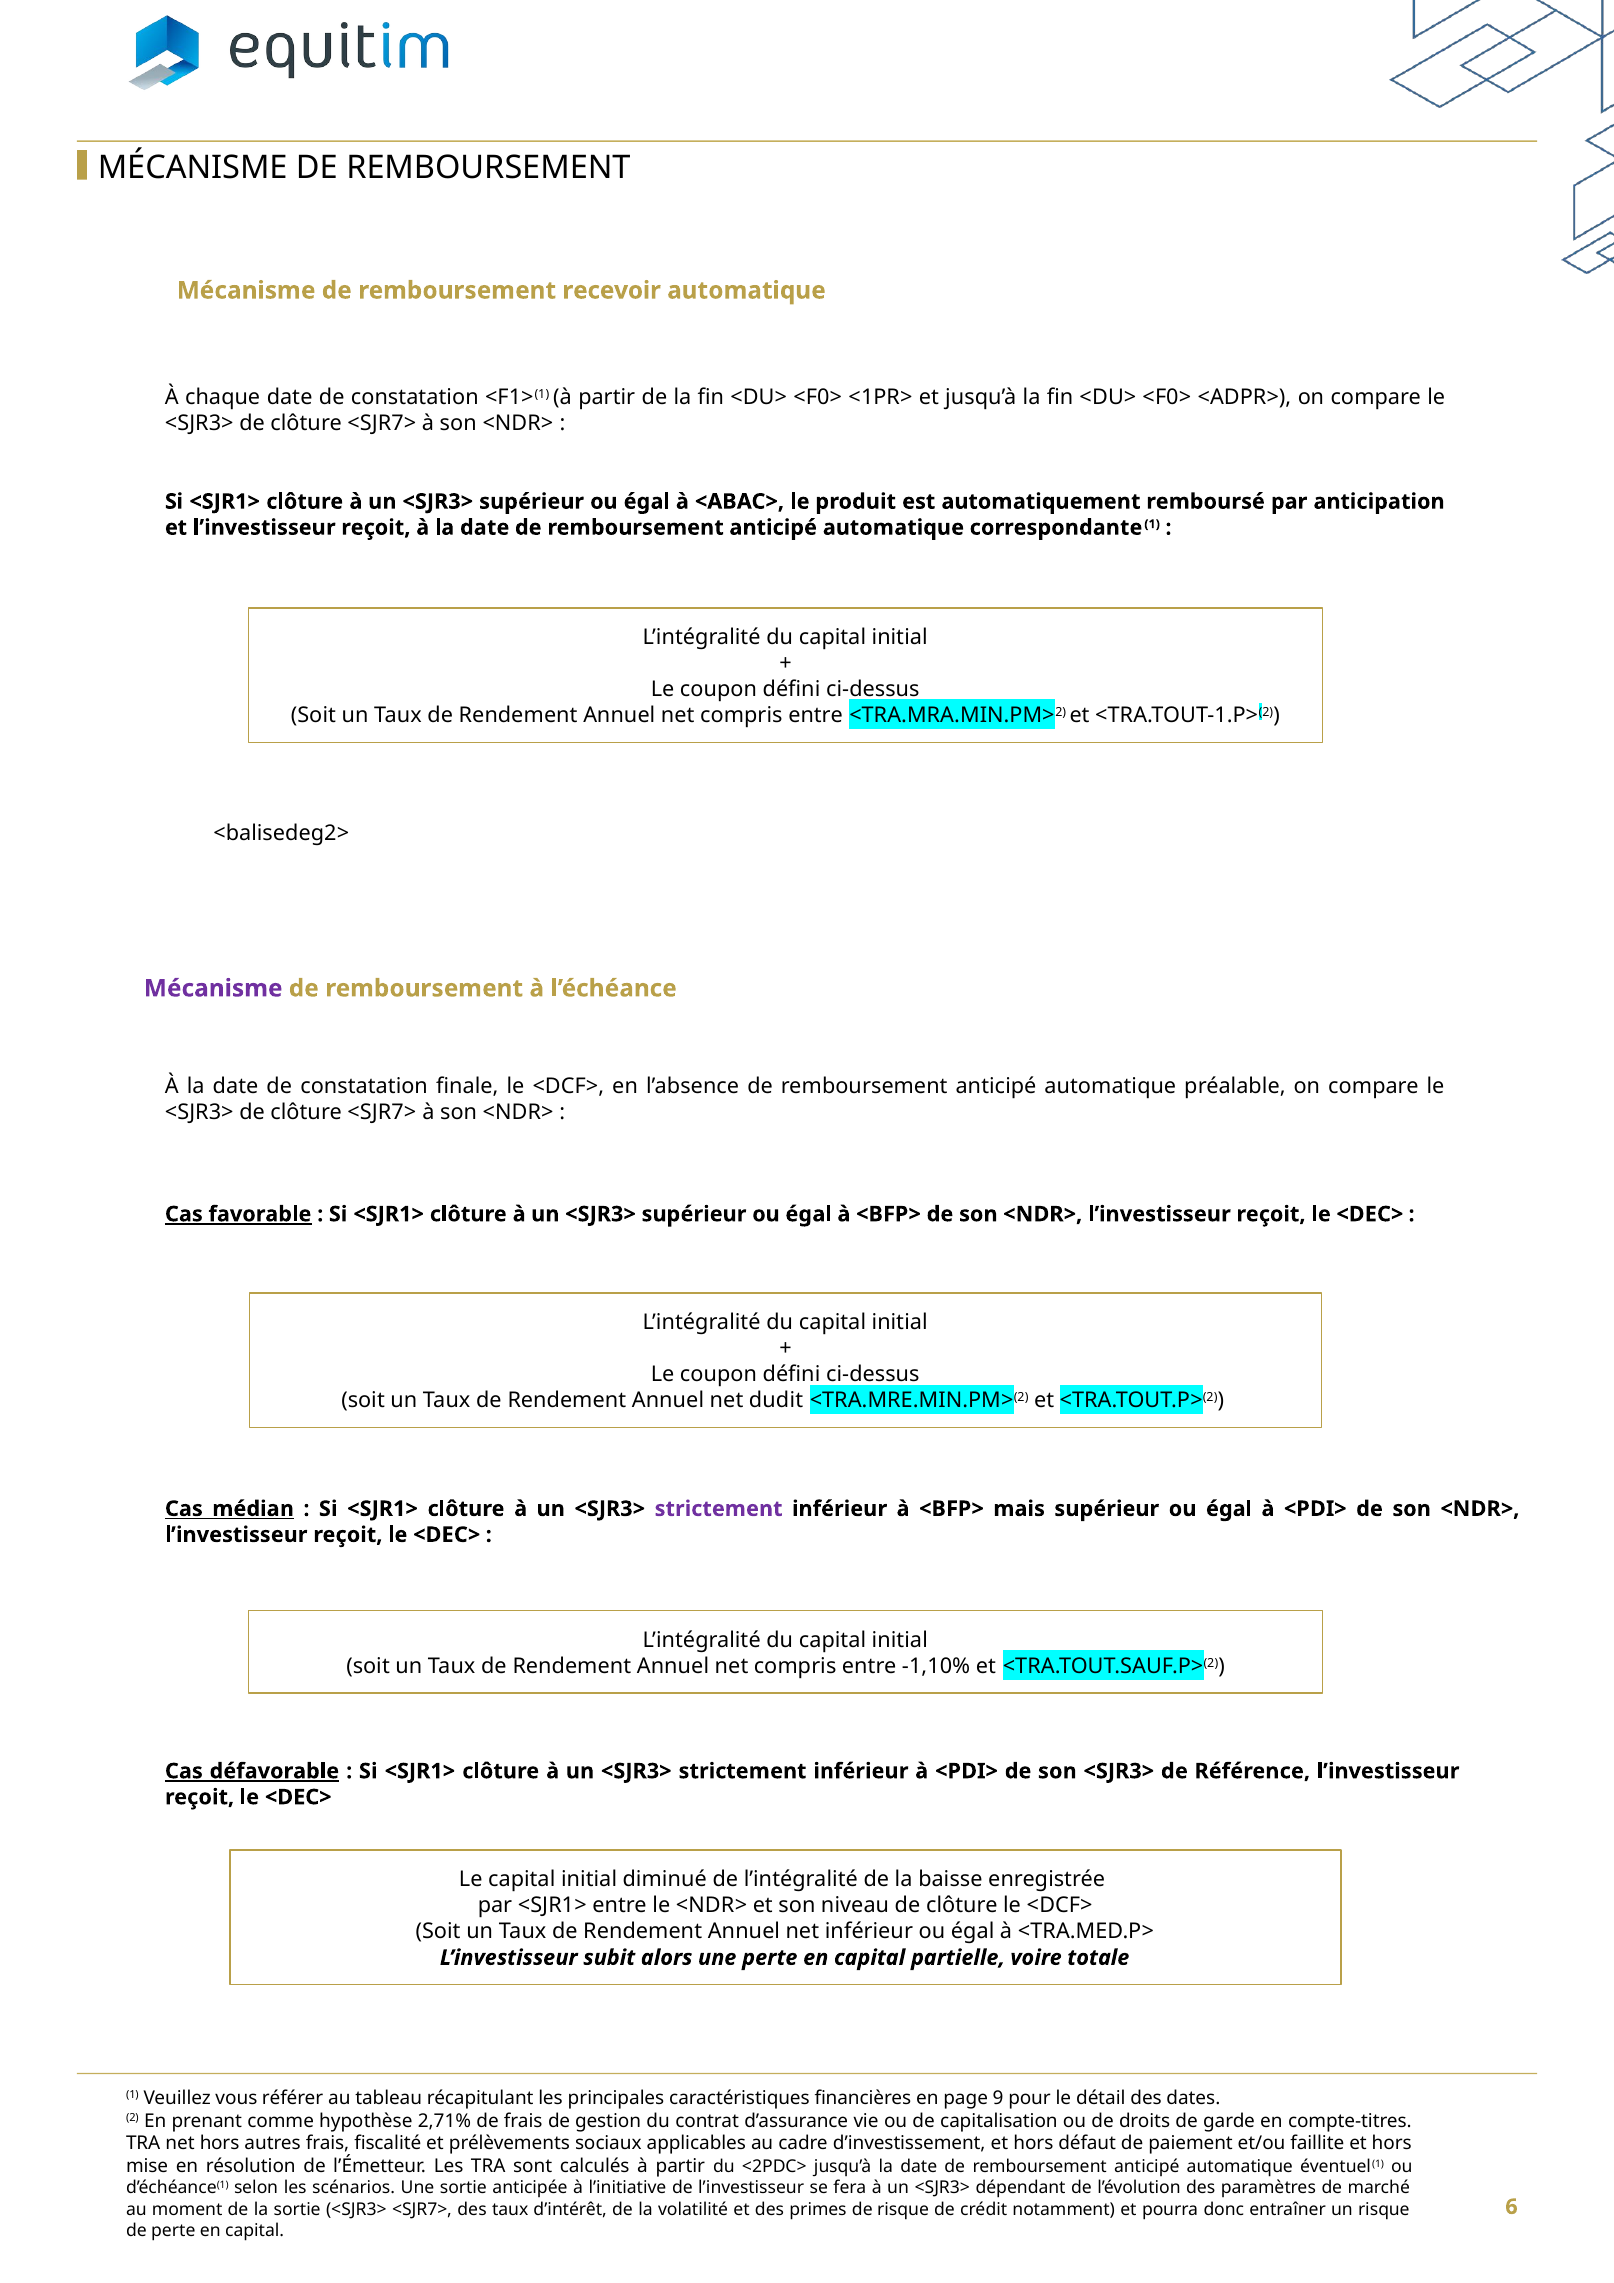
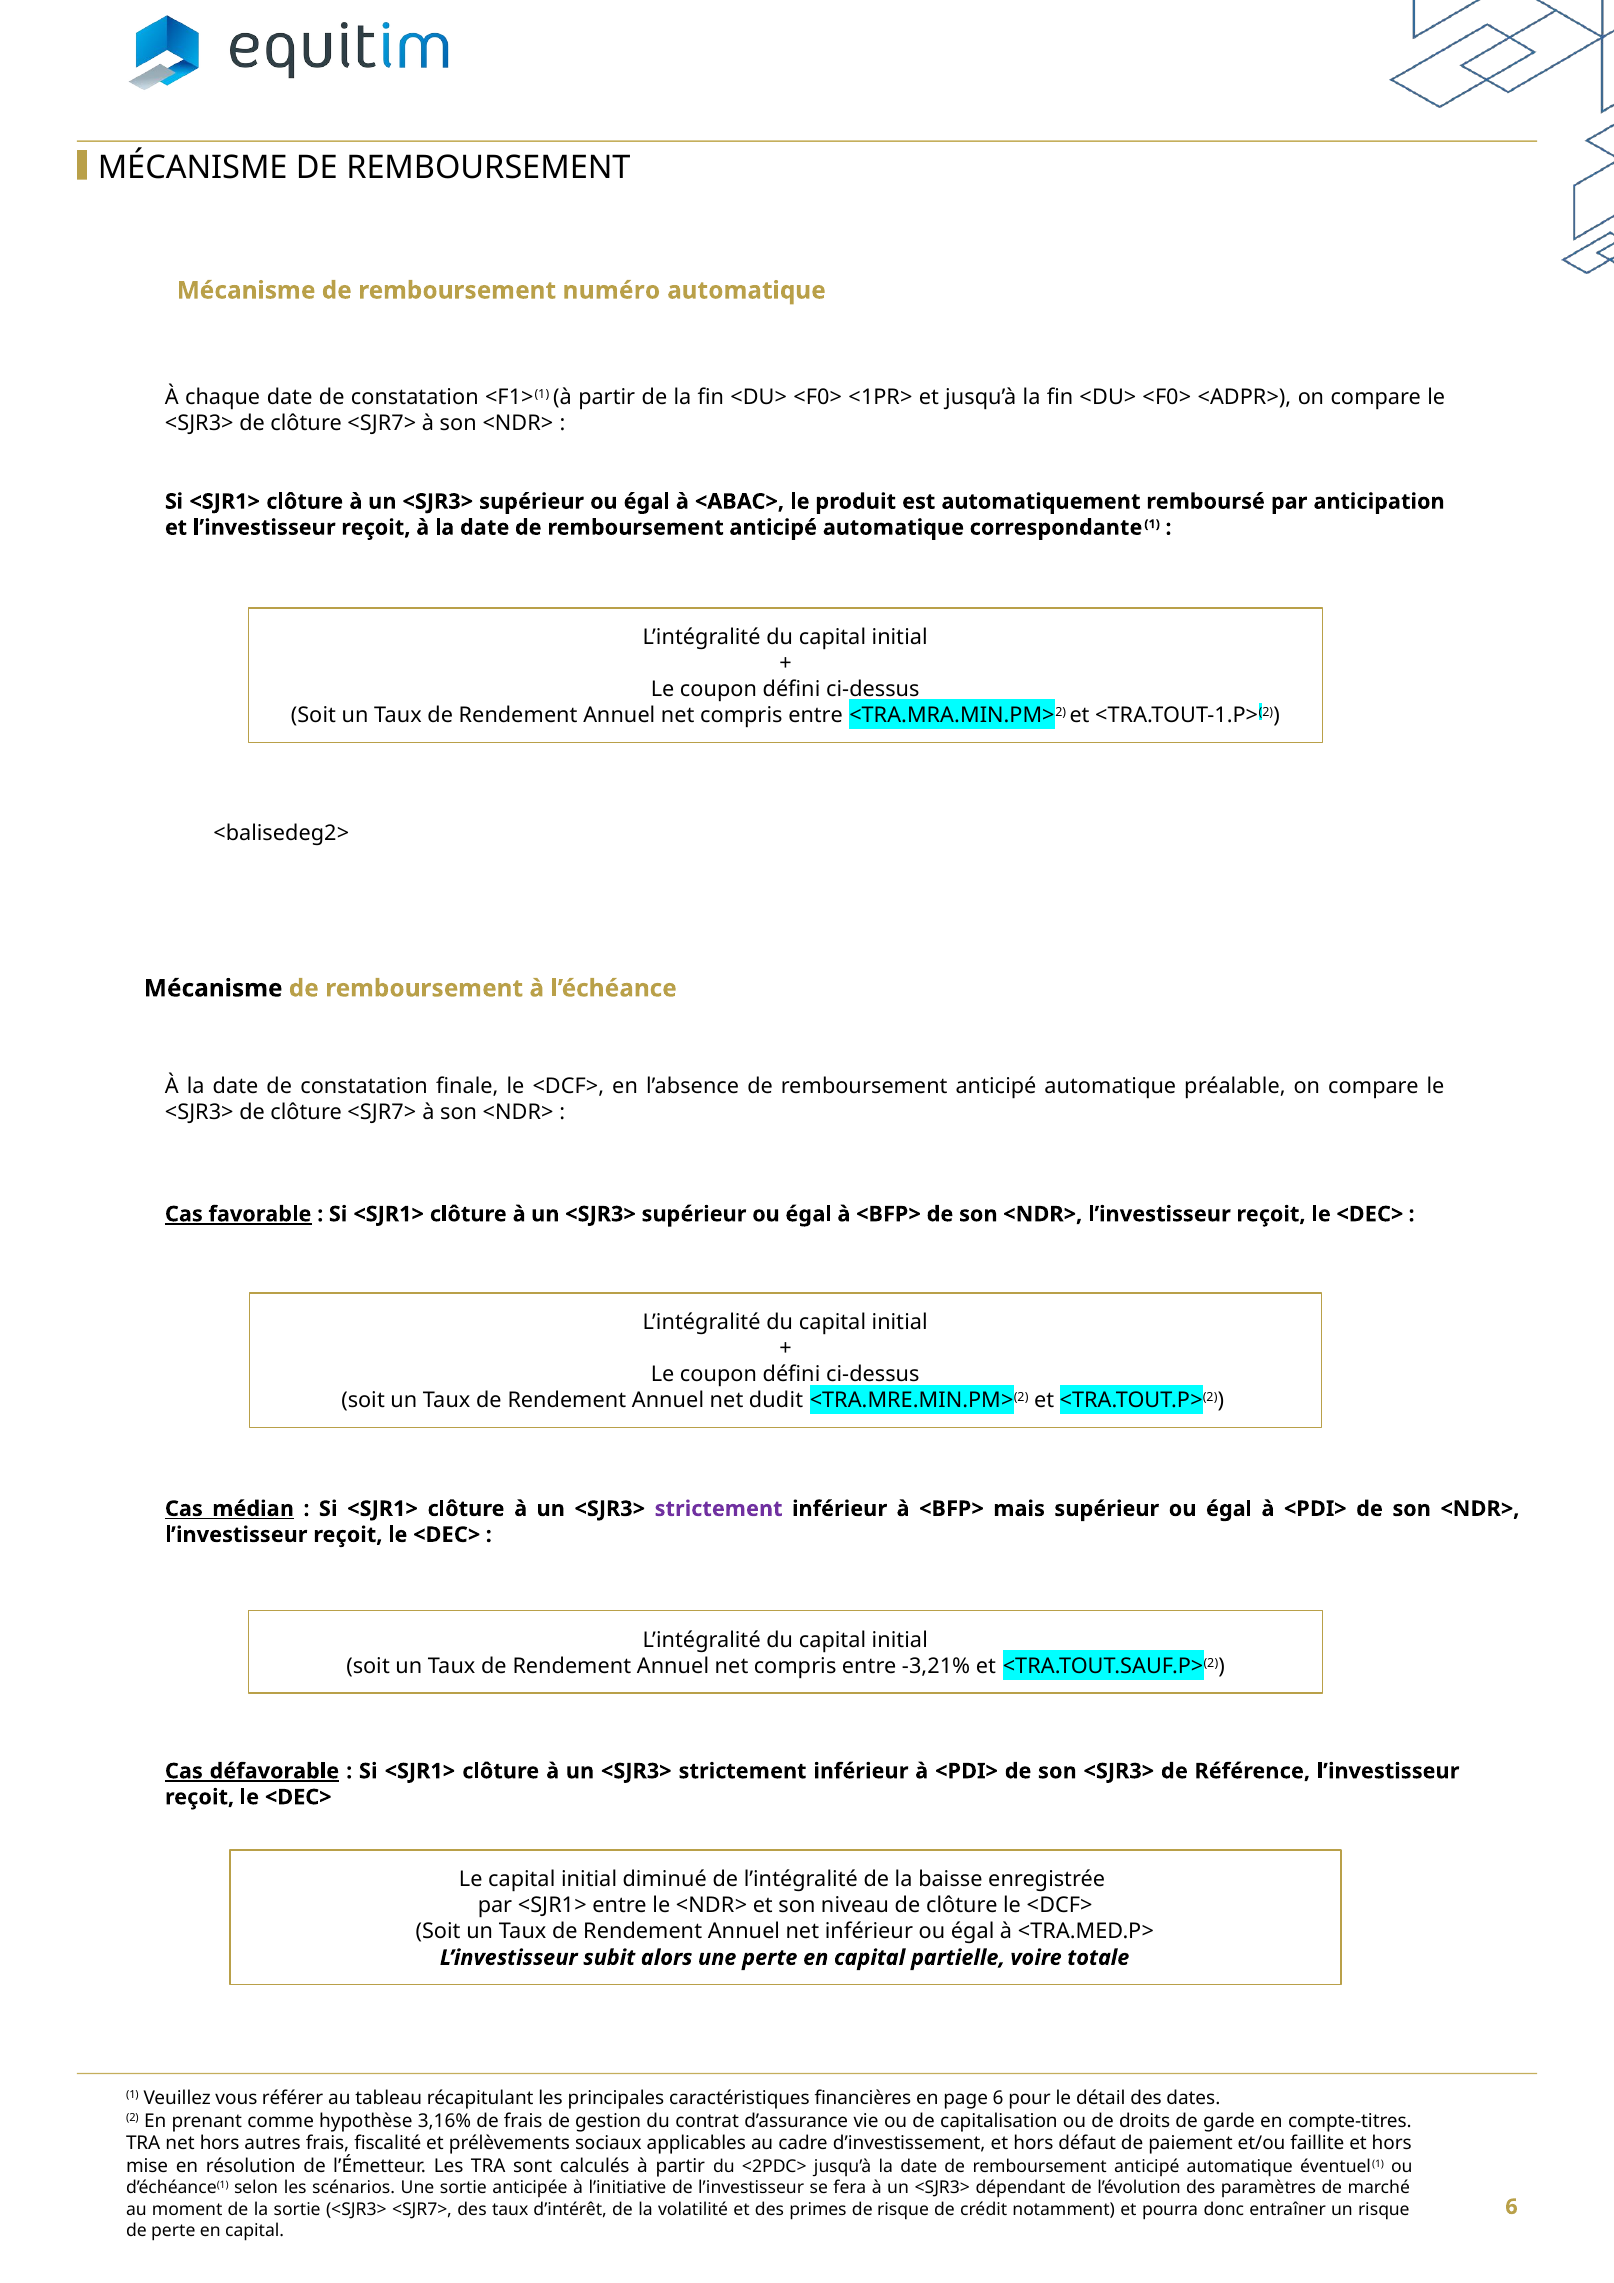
recevoir: recevoir -> numéro
Mécanisme at (213, 988) colour: purple -> black
-1,10%: -1,10% -> -3,21%
page 9: 9 -> 6
2,71%: 2,71% -> 3,16%
